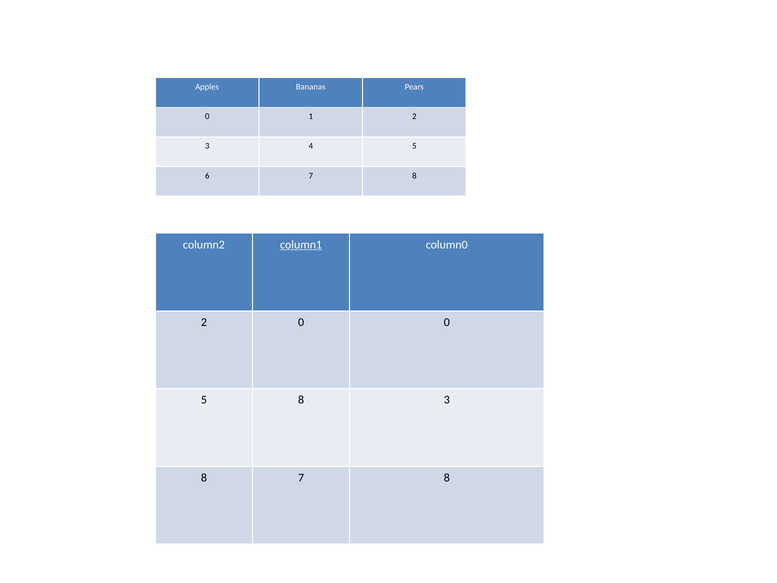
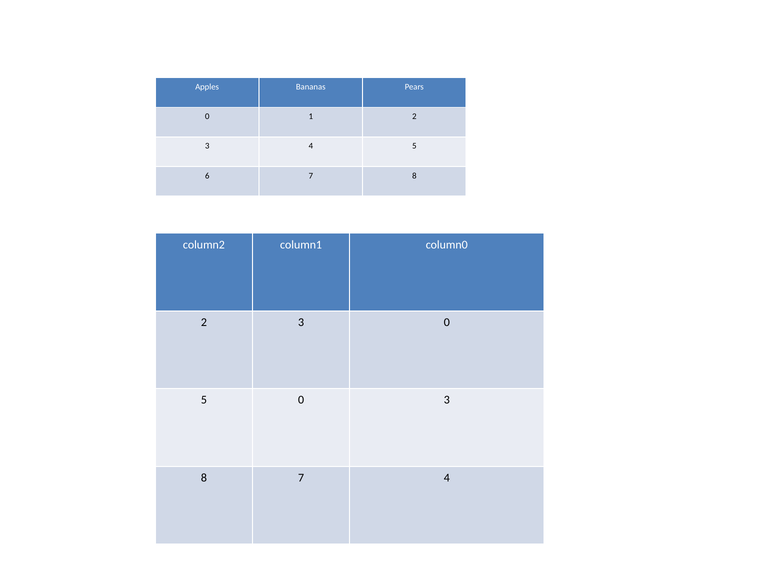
column1 underline: present -> none
0 at (301, 322): 0 -> 3
5 8: 8 -> 0
8 7 8: 8 -> 4
